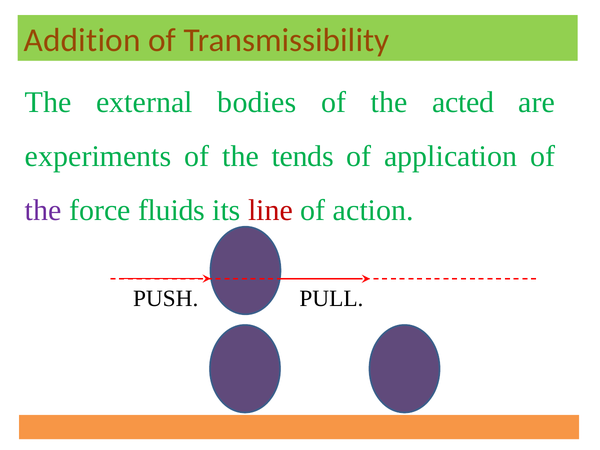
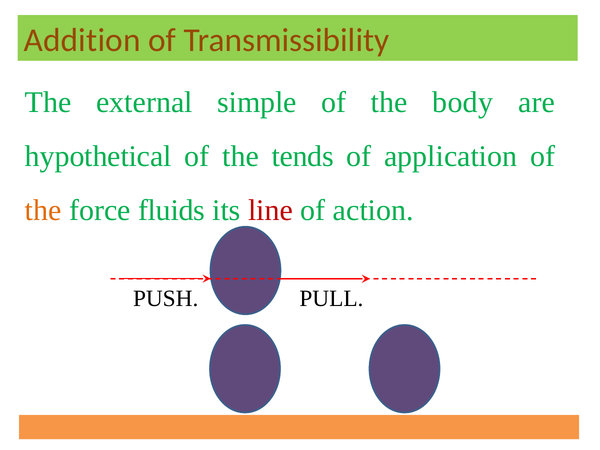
bodies: bodies -> simple
acted: acted -> body
experiments: experiments -> hypothetical
the at (43, 210) colour: purple -> orange
